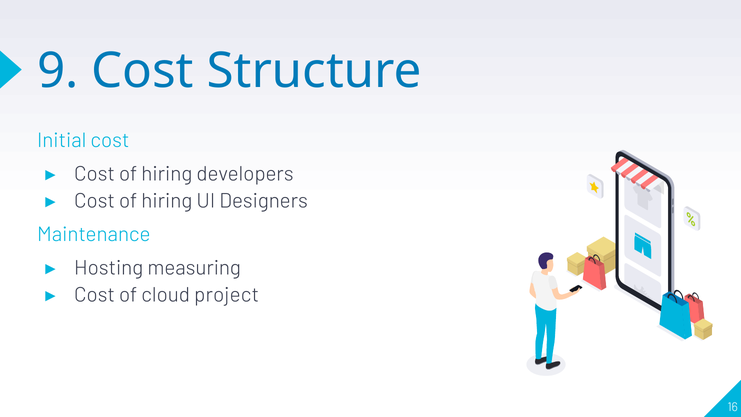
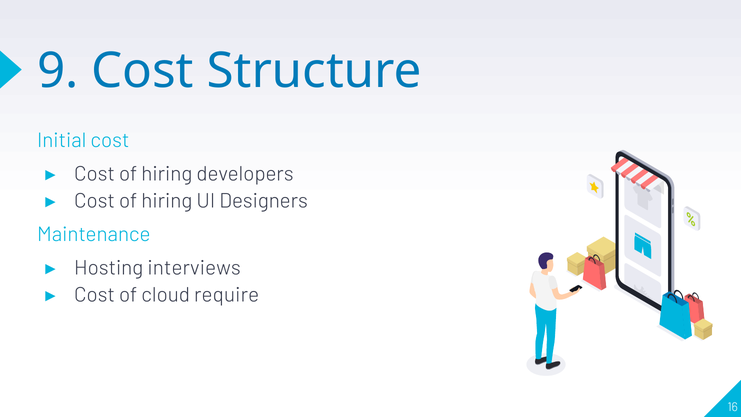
measuring: measuring -> interviews
project: project -> require
